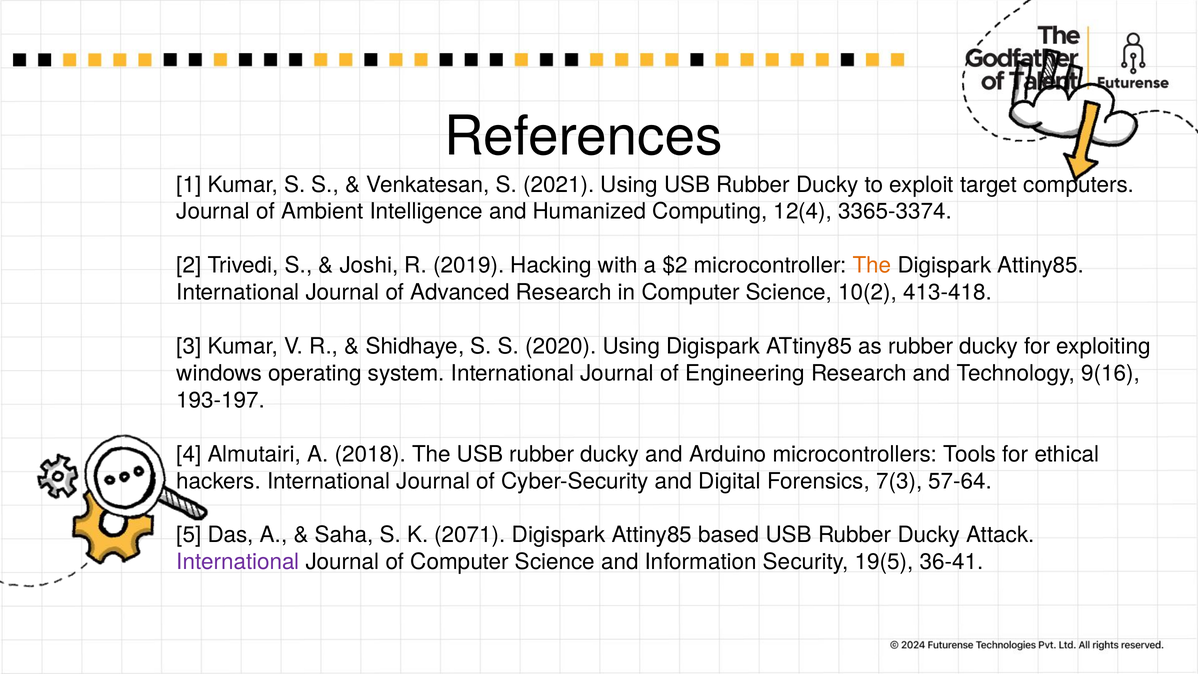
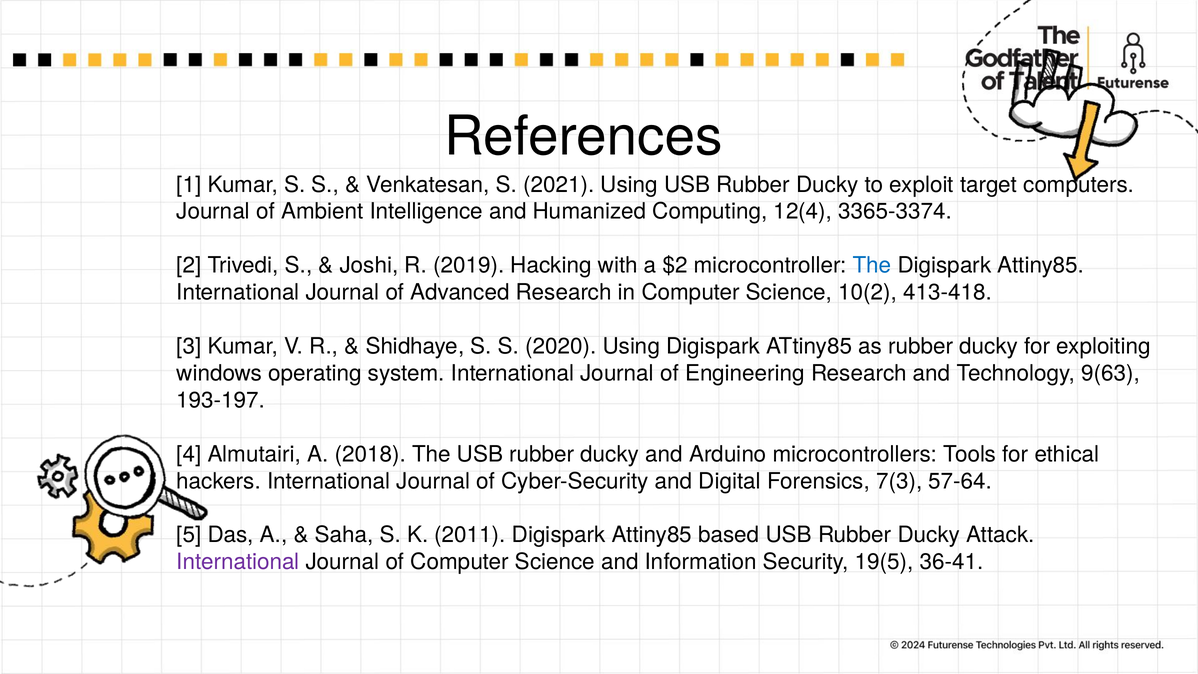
The at (872, 265) colour: orange -> blue
9(16: 9(16 -> 9(63
2071: 2071 -> 2011
